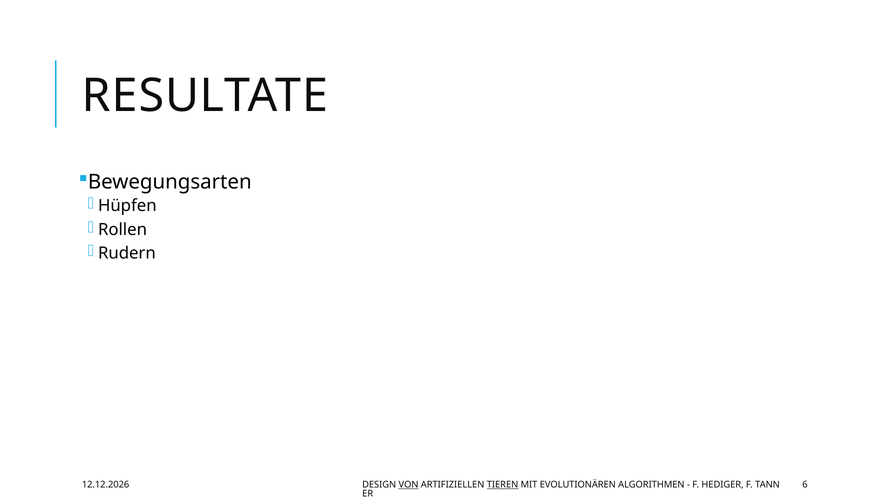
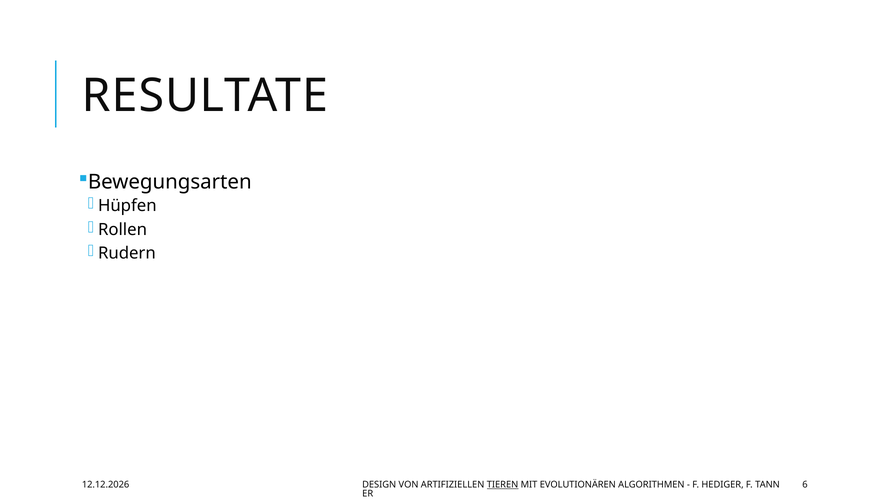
VON underline: present -> none
